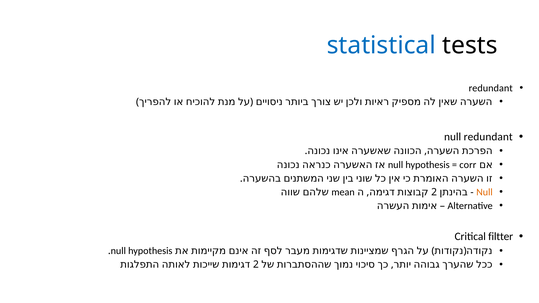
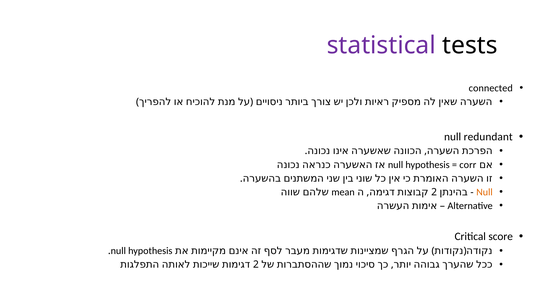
statistical colour: blue -> purple
redundant at (491, 88): redundant -> connected
filtter: filtter -> score
